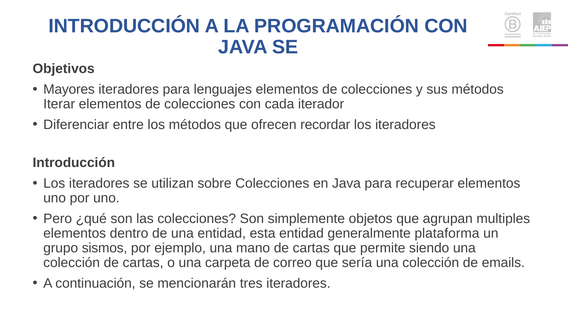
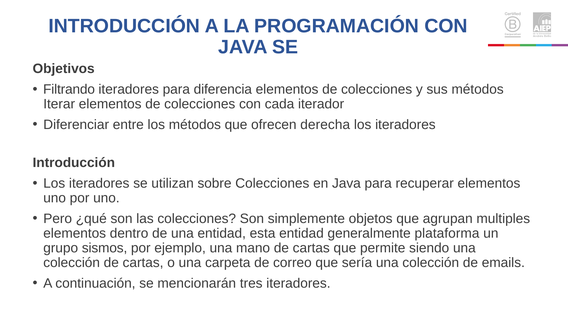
Mayores: Mayores -> Filtrando
lenguajes: lenguajes -> diferencia
recordar: recordar -> derecha
